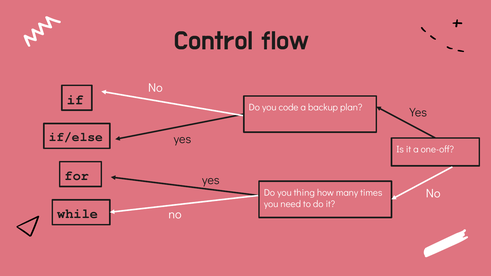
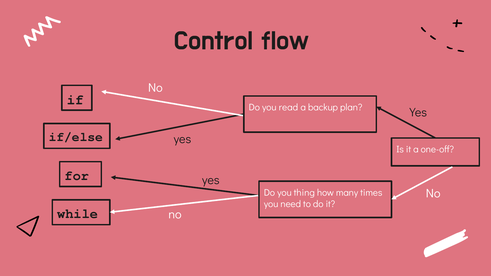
code: code -> read
